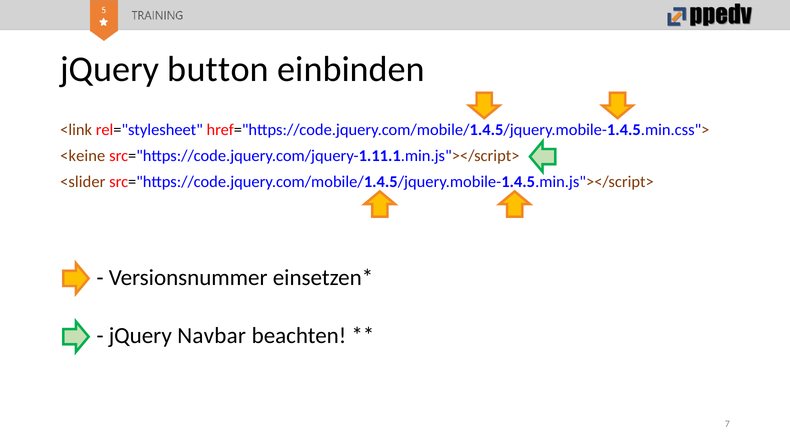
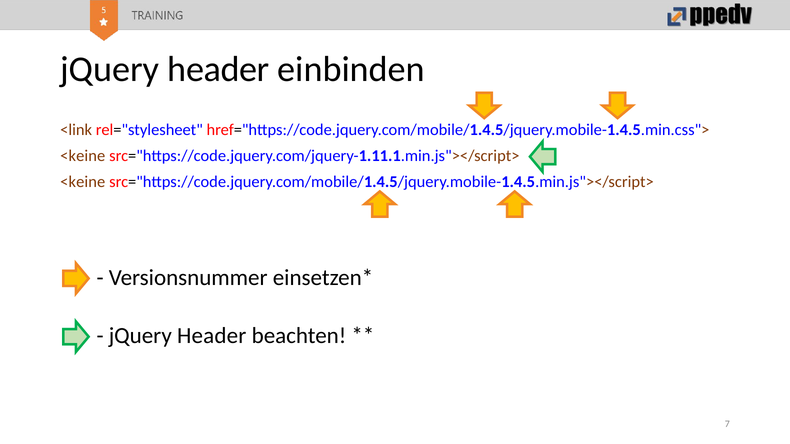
button at (218, 69): button -> header
<slider at (83, 182): <slider -> <keine
Navbar at (212, 336): Navbar -> Header
